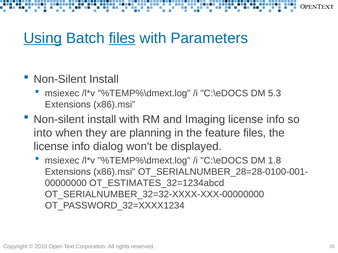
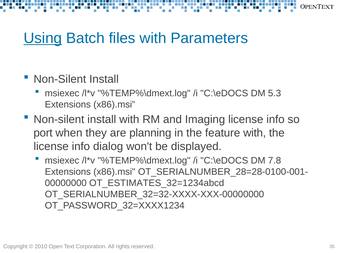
files at (122, 38) underline: present -> none
into: into -> port
feature files: files -> with
1.8: 1.8 -> 7.8
